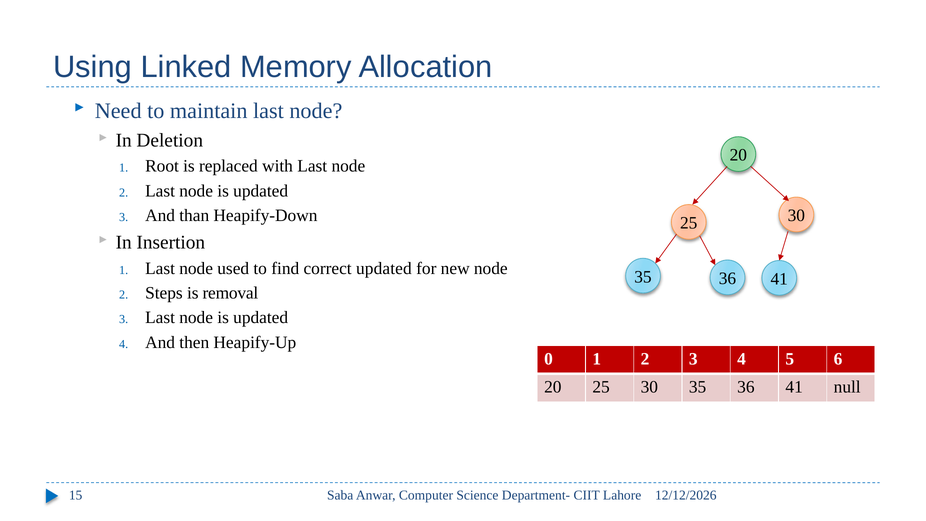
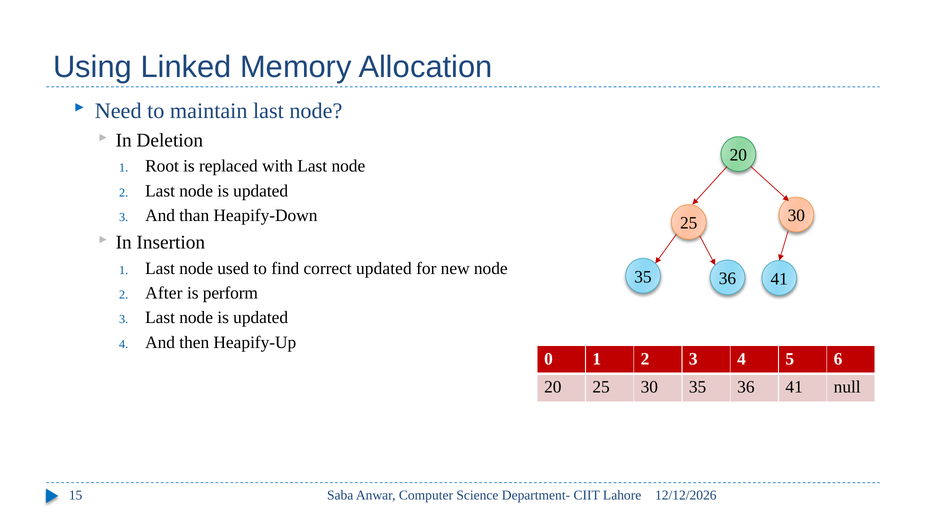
Steps: Steps -> After
removal: removal -> perform
